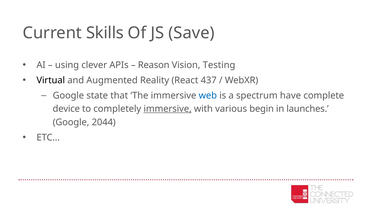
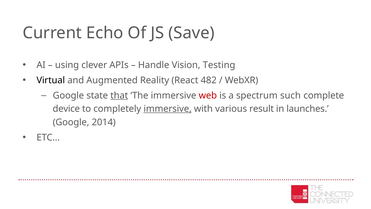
Skills: Skills -> Echo
Reason: Reason -> Handle
437: 437 -> 482
that underline: none -> present
web colour: blue -> red
have: have -> such
begin: begin -> result
2044: 2044 -> 2014
